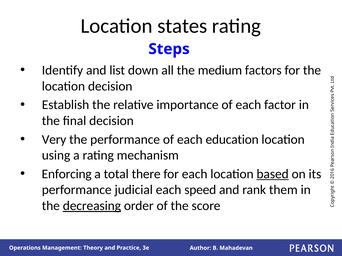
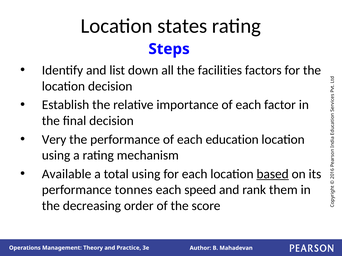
medium: medium -> facilities
Enforcing: Enforcing -> Available
total there: there -> using
judicial: judicial -> tonnes
decreasing underline: present -> none
